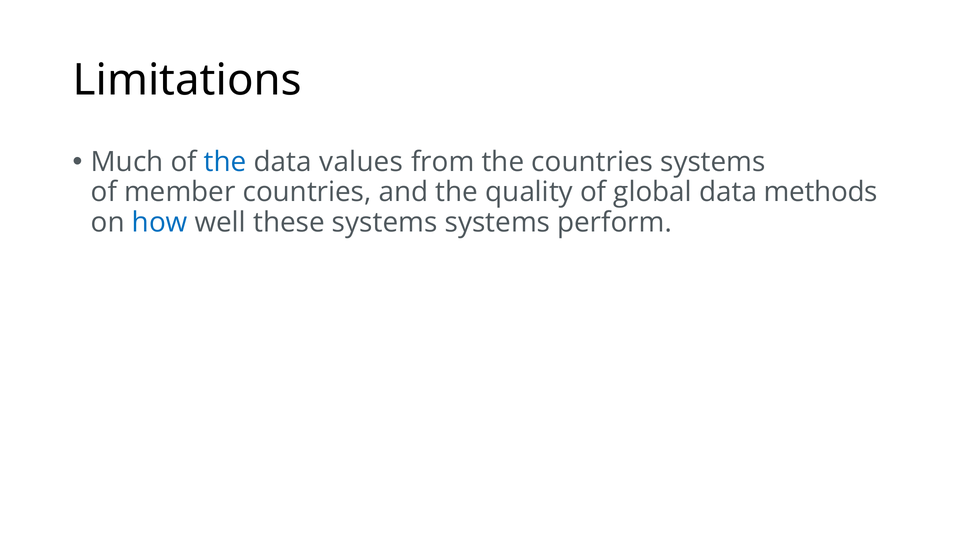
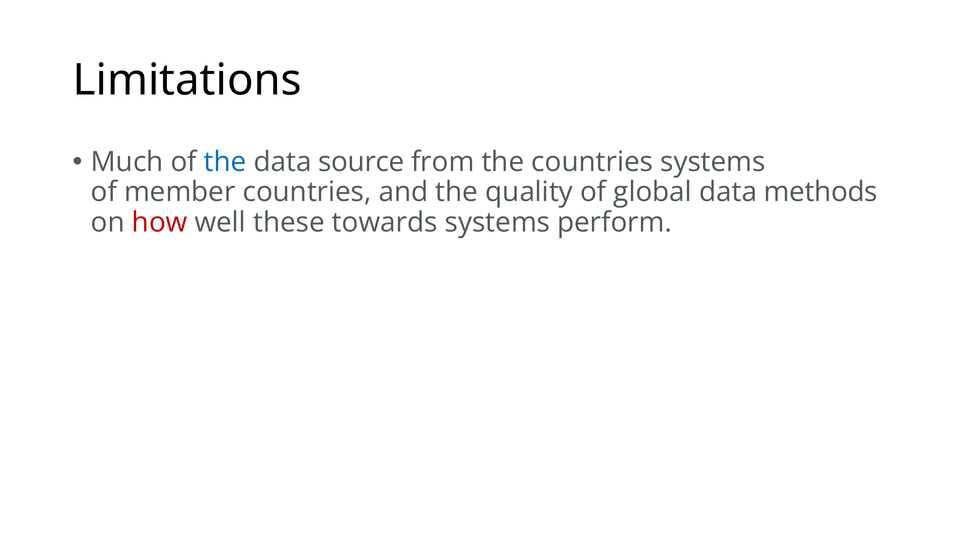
values: values -> source
how colour: blue -> red
these systems: systems -> towards
